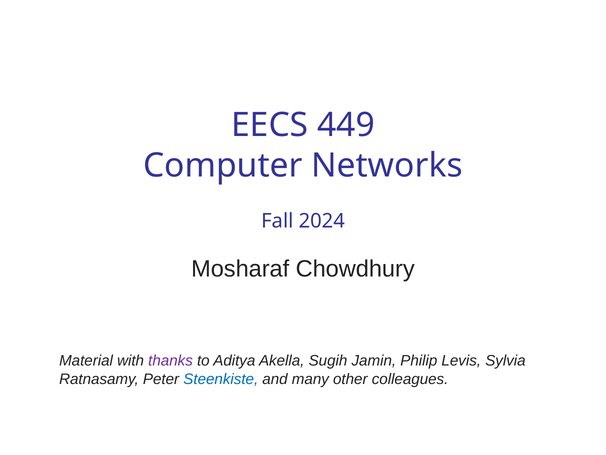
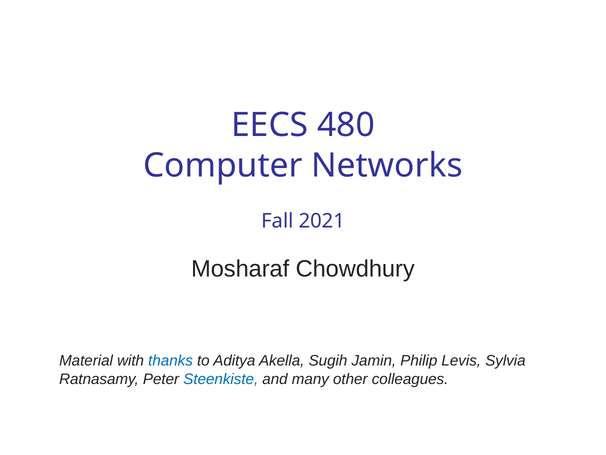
449: 449 -> 480
2024: 2024 -> 2021
thanks colour: purple -> blue
